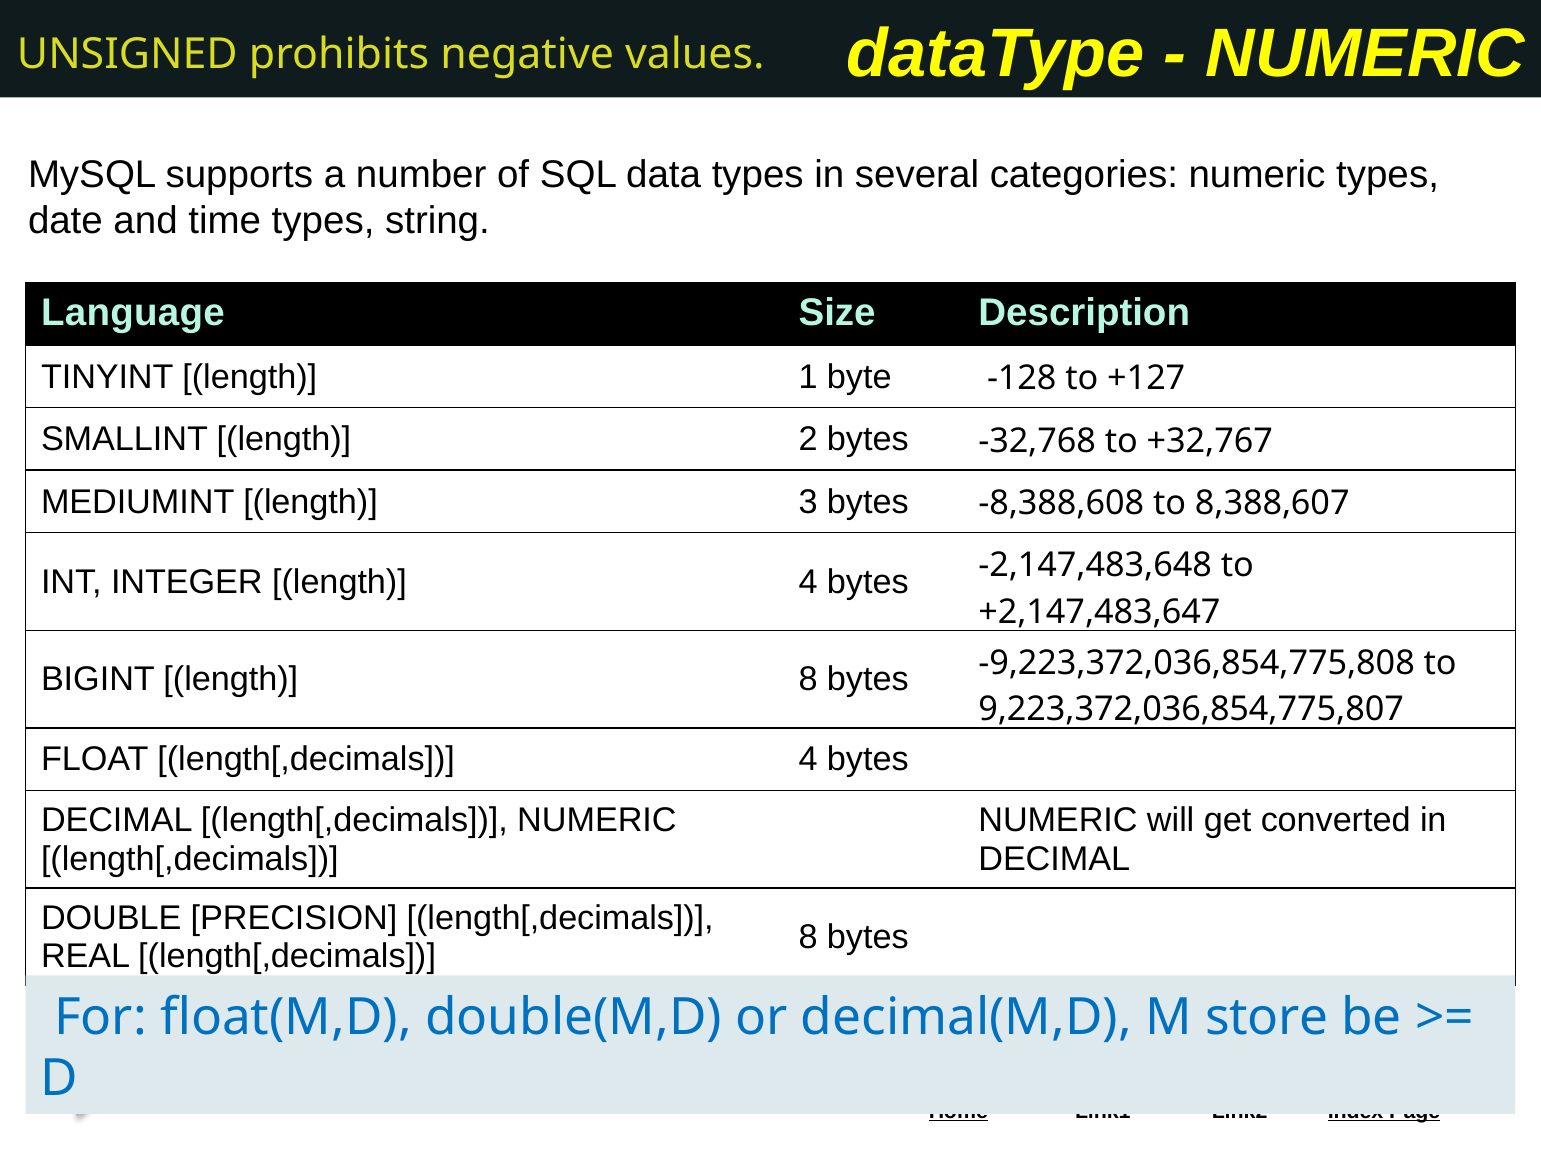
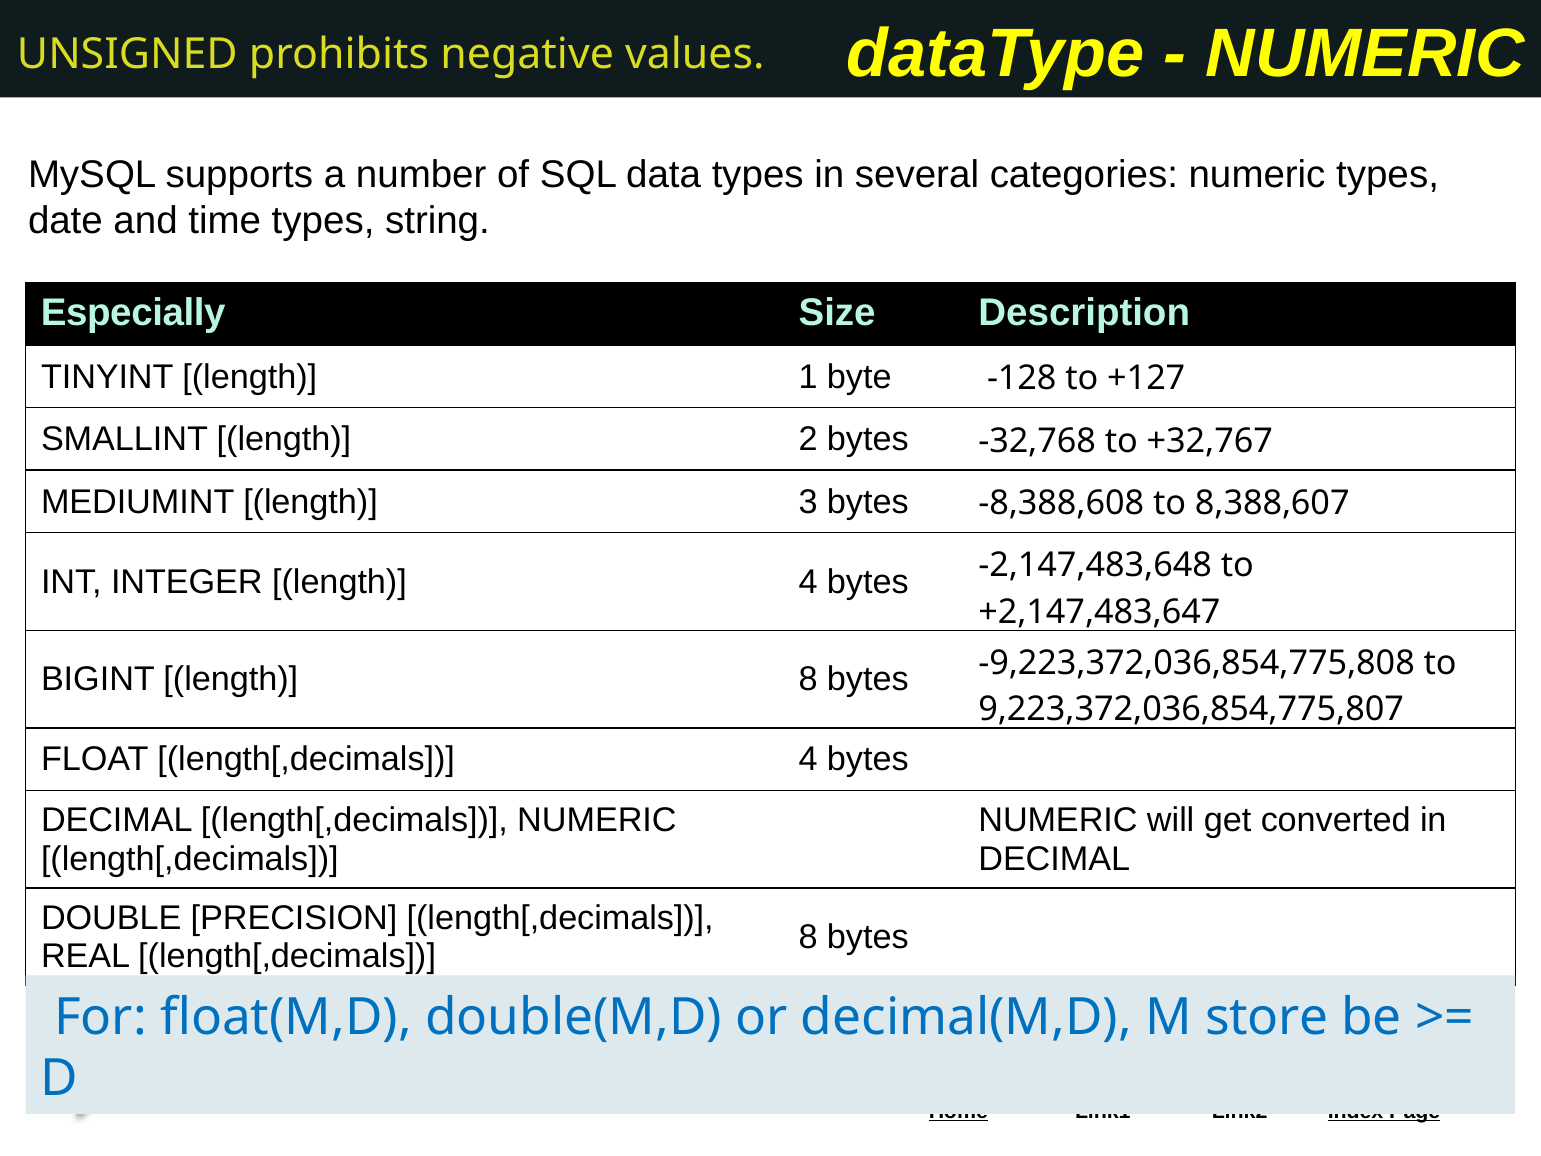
Language: Language -> Especially
